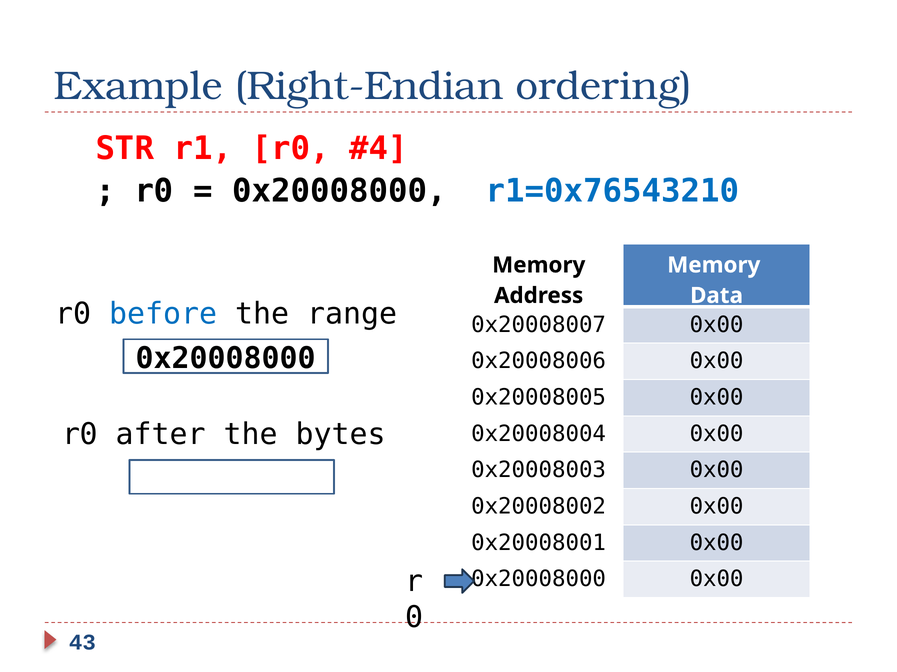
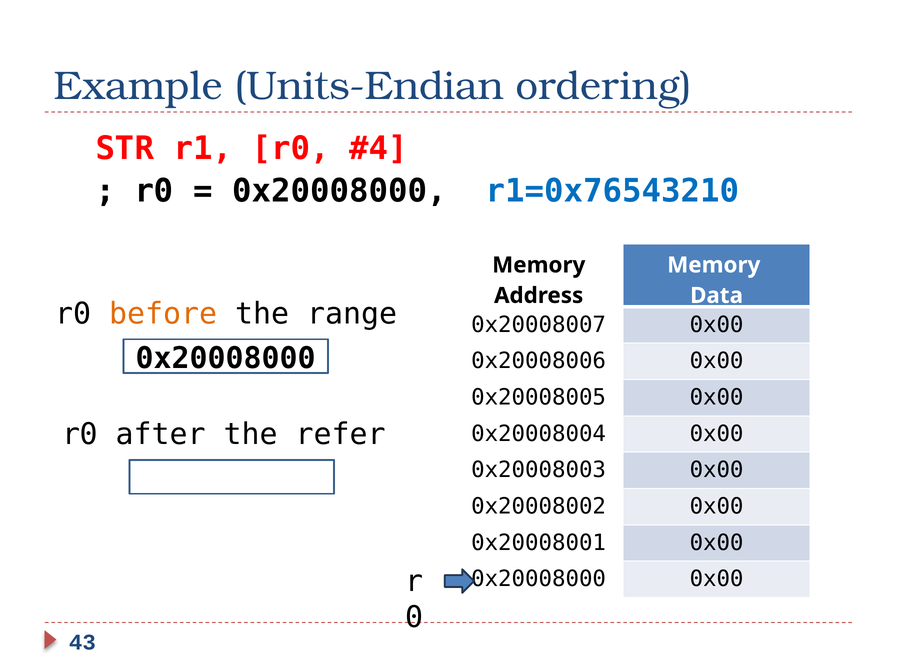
Right-Endian: Right-Endian -> Units-Endian
before colour: blue -> orange
bytes: bytes -> refer
